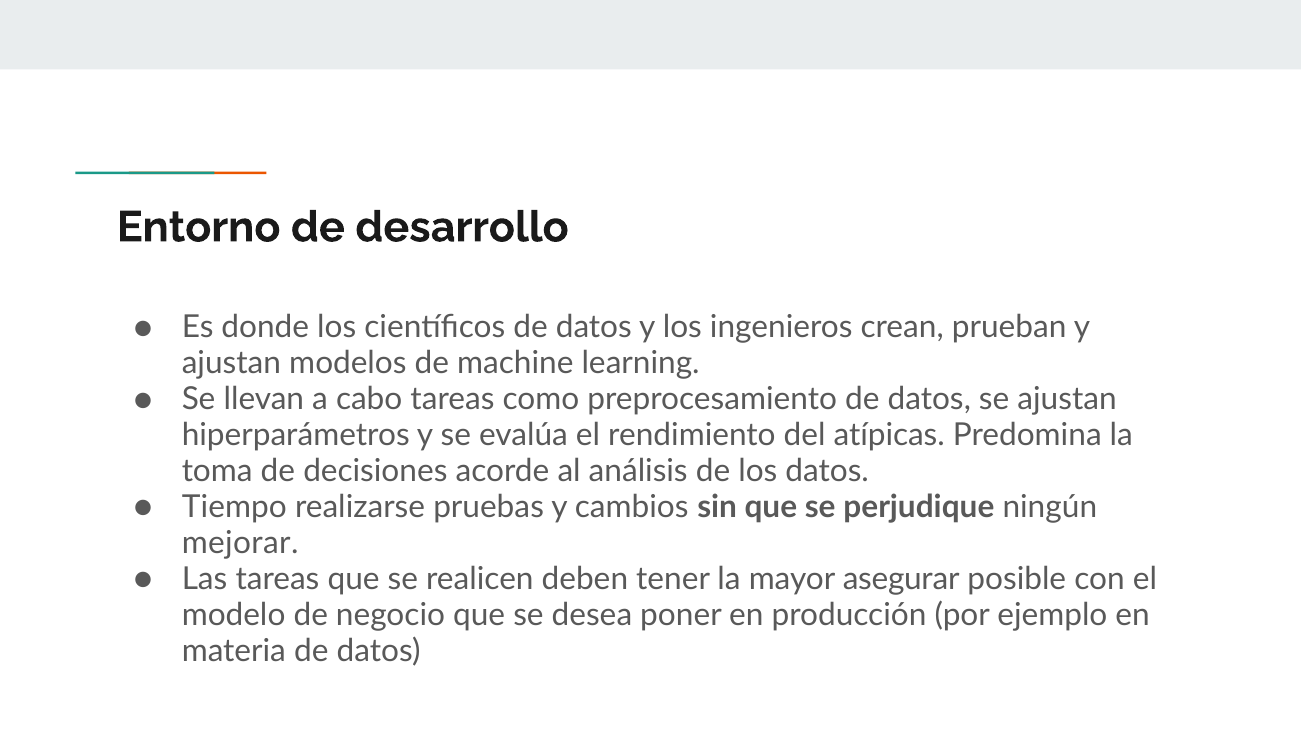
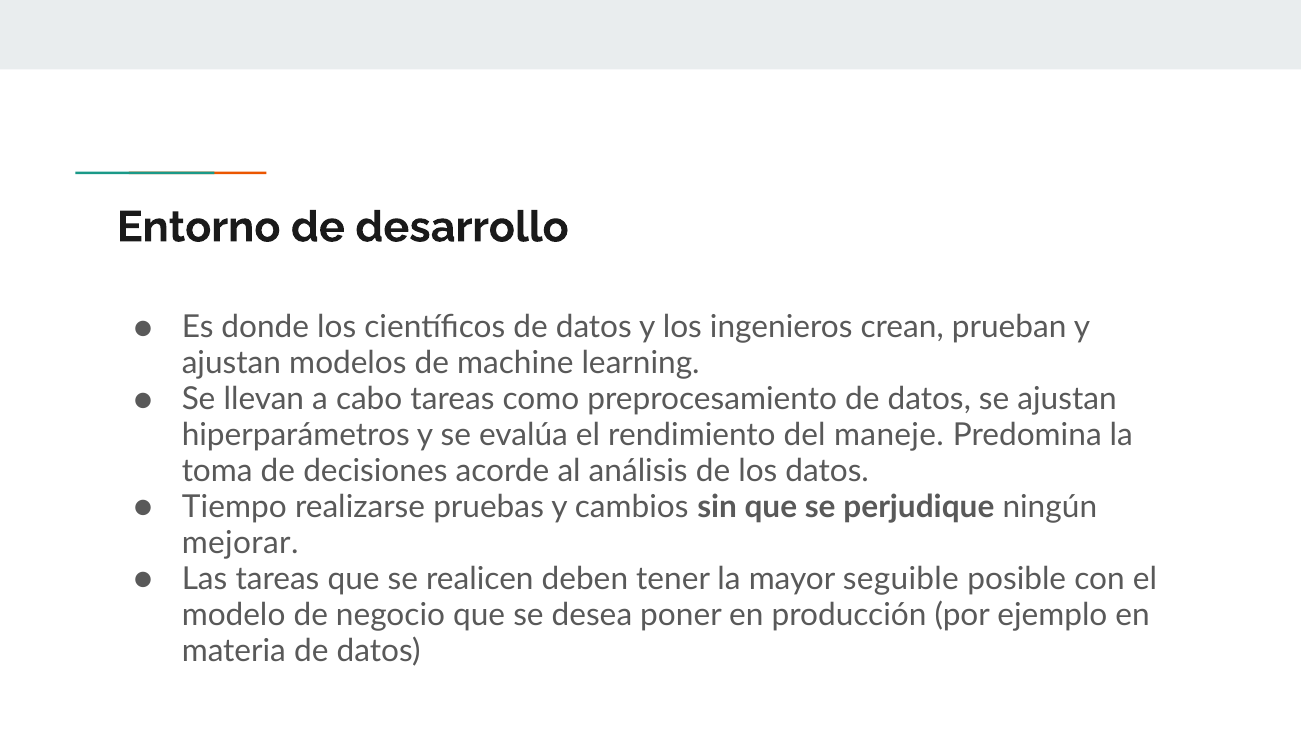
atípicas: atípicas -> maneje
asegurar: asegurar -> seguible
